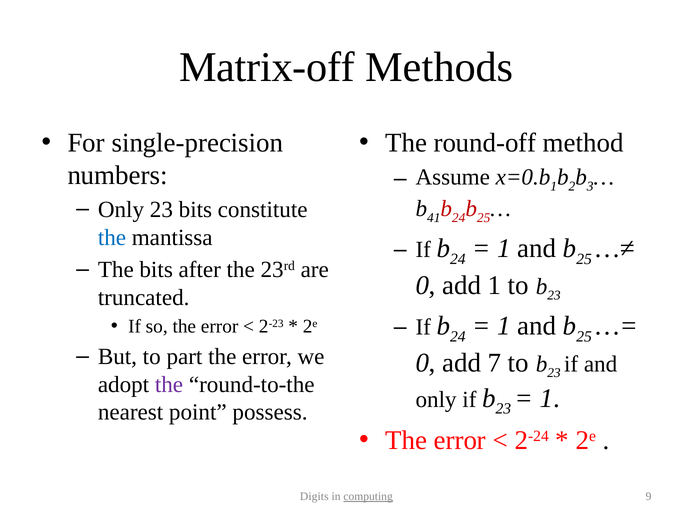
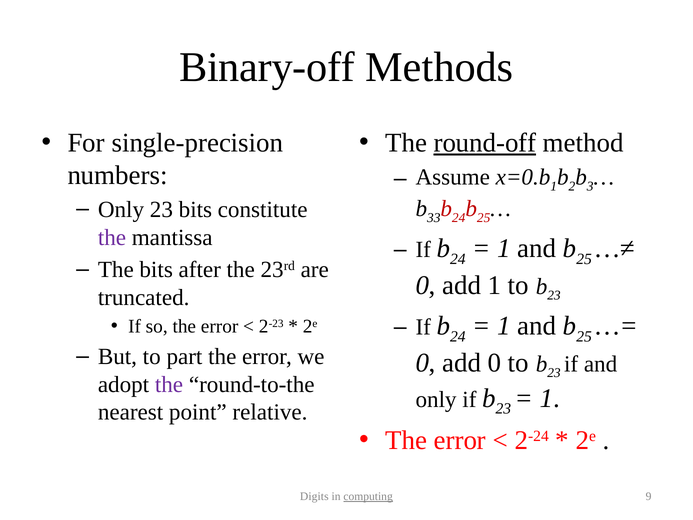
Matrix-off: Matrix-off -> Binary-off
round-off underline: none -> present
41: 41 -> 33
the at (112, 237) colour: blue -> purple
add 7: 7 -> 0
possess: possess -> relative
